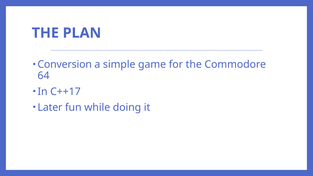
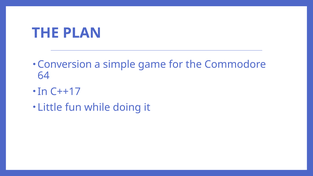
Later: Later -> Little
